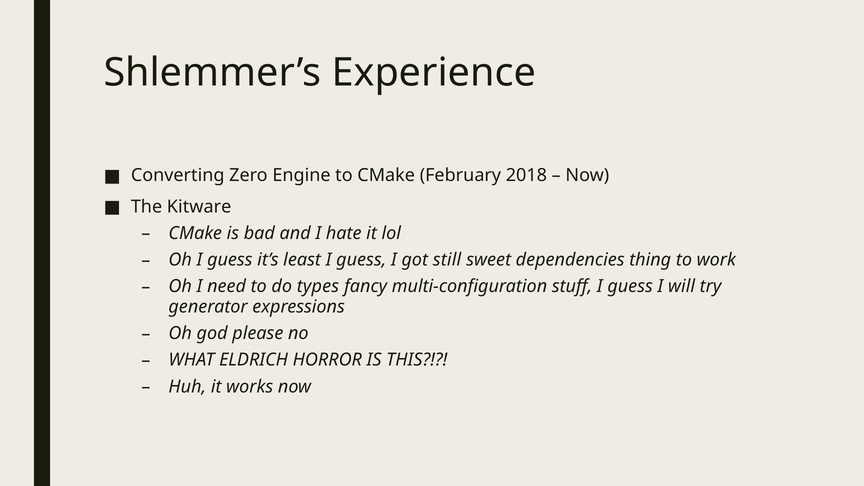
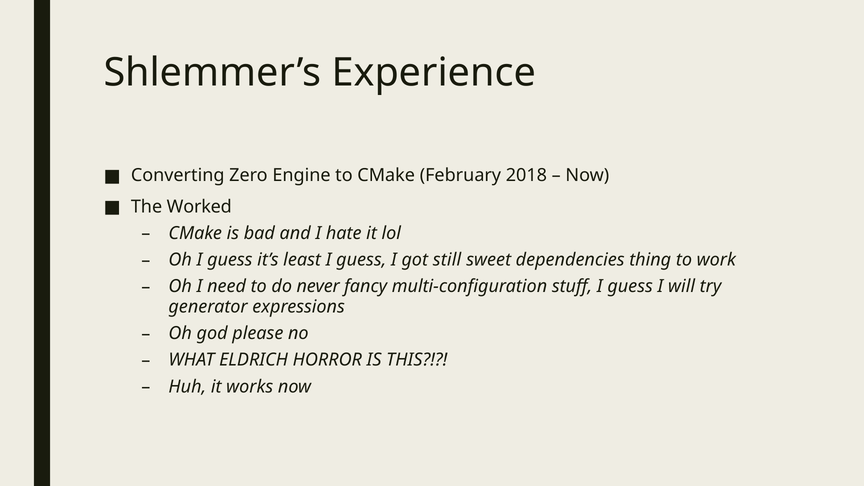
Kitware: Kitware -> Worked
types: types -> never
